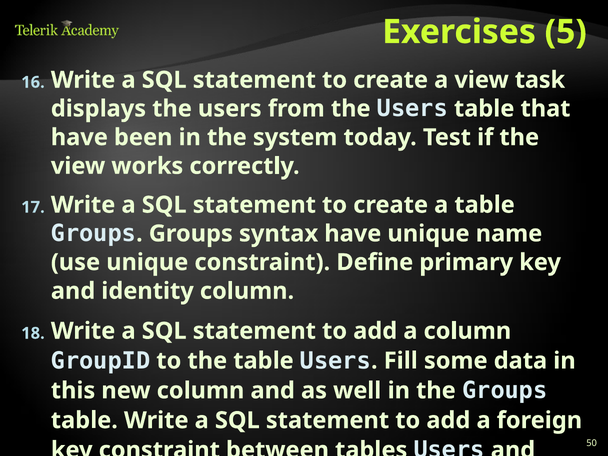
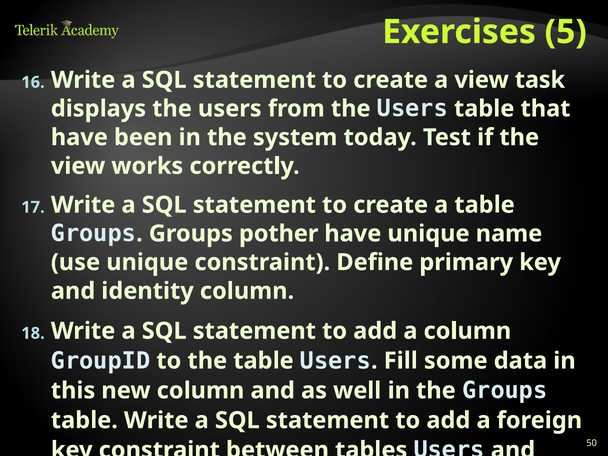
syntax: syntax -> pother
